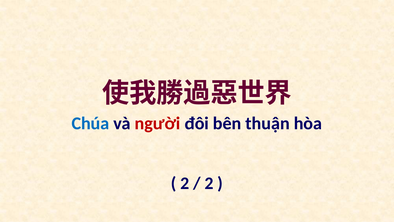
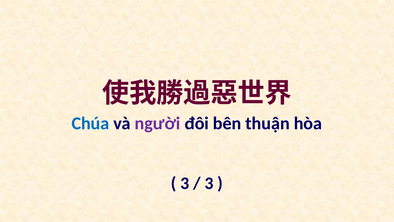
người colour: red -> purple
2 at (185, 183): 2 -> 3
2 at (209, 183): 2 -> 3
